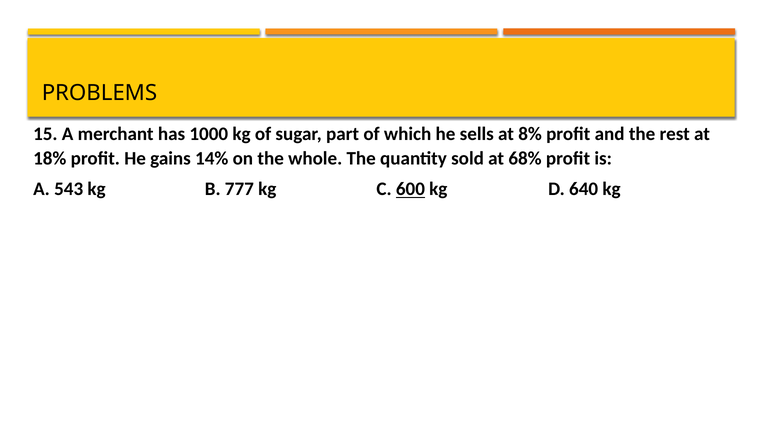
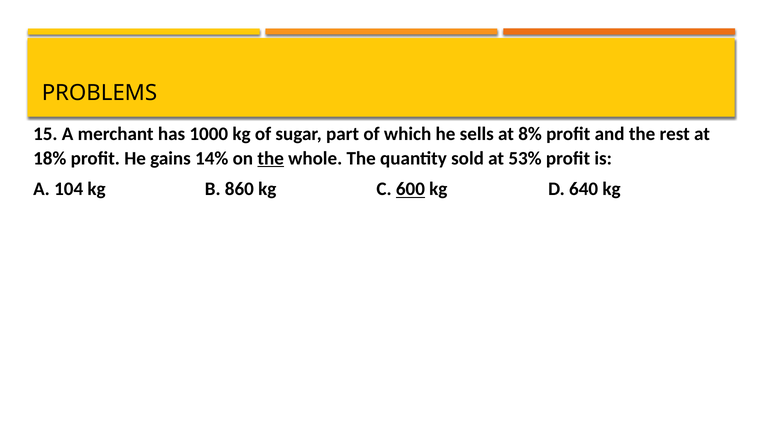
the at (271, 158) underline: none -> present
68%: 68% -> 53%
543: 543 -> 104
777: 777 -> 860
